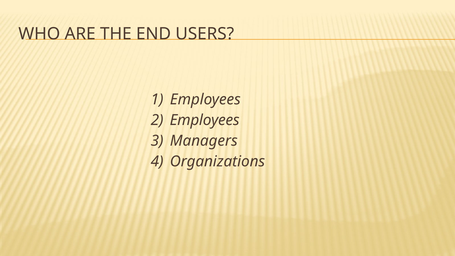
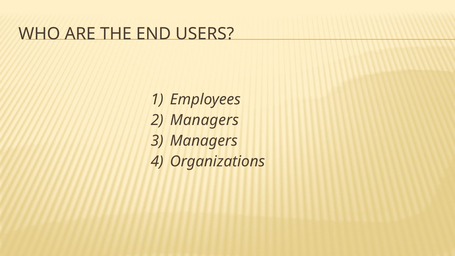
Employees at (205, 120): Employees -> Managers
